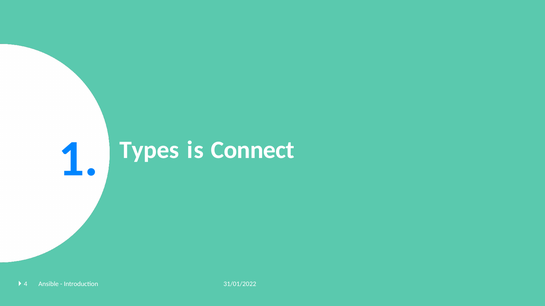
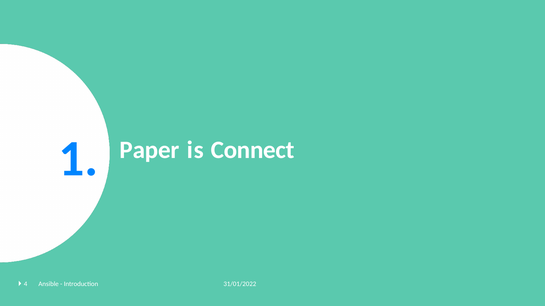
Types: Types -> Paper
